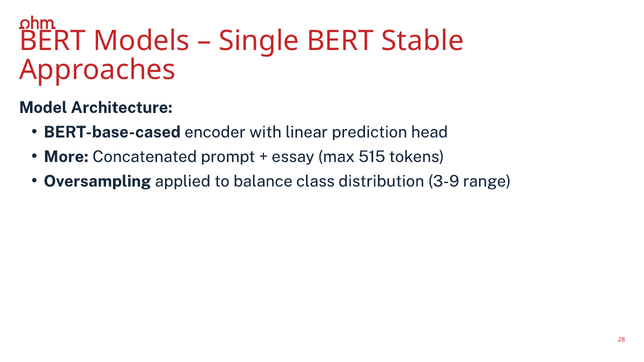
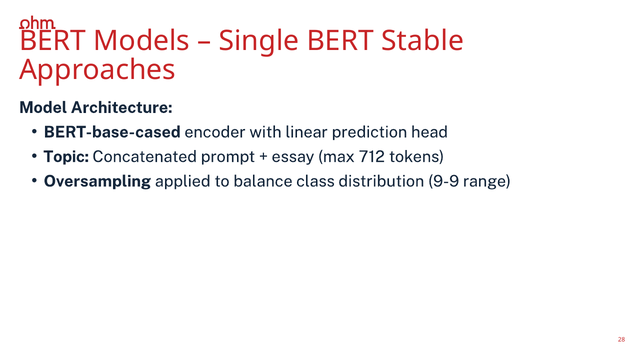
More: More -> Topic
515: 515 -> 712
3-9: 3-9 -> 9-9
